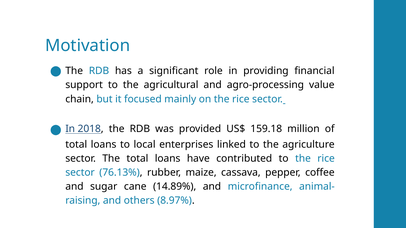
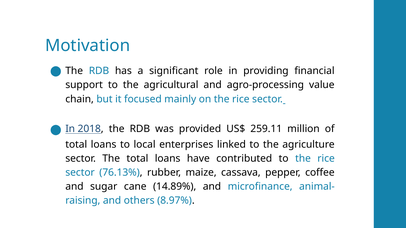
159.18: 159.18 -> 259.11
